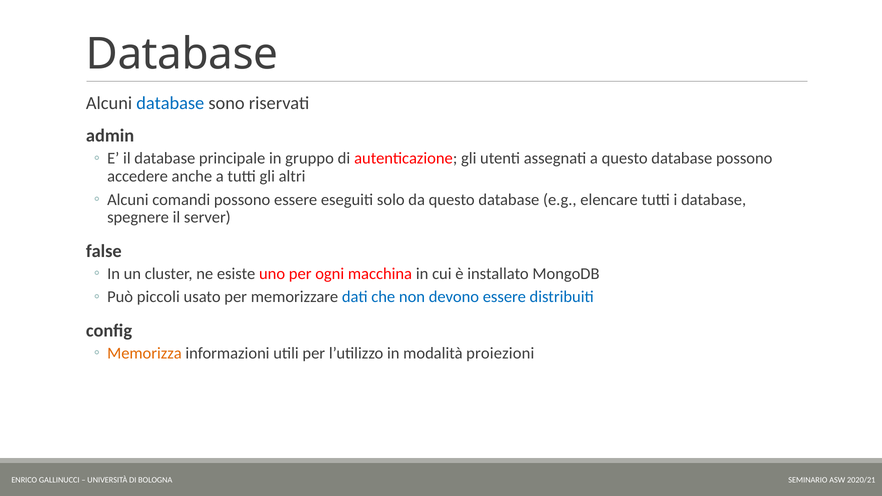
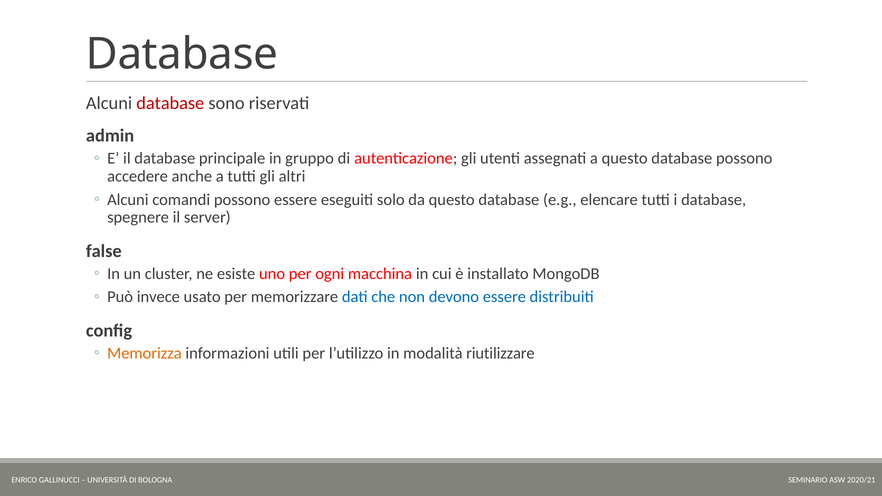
database at (170, 103) colour: blue -> red
piccoli: piccoli -> invece
proiezioni: proiezioni -> riutilizzare
